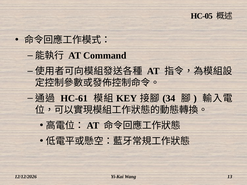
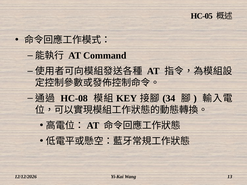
HC-61: HC-61 -> HC-08
